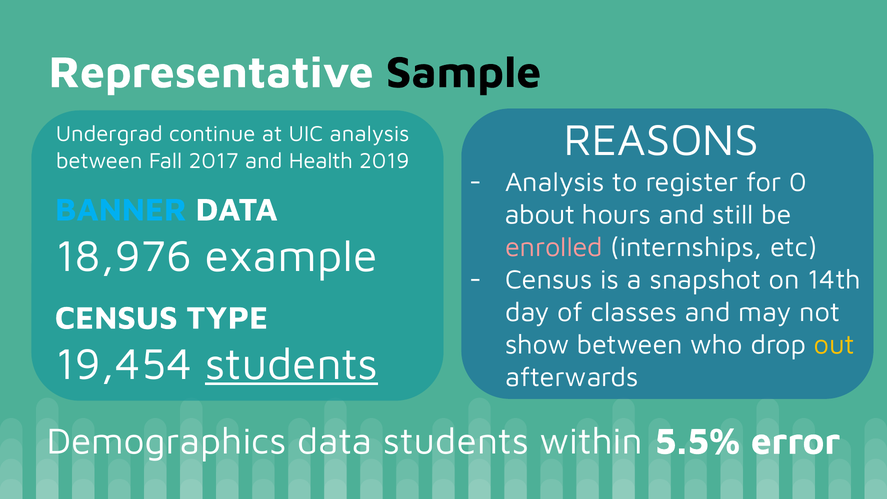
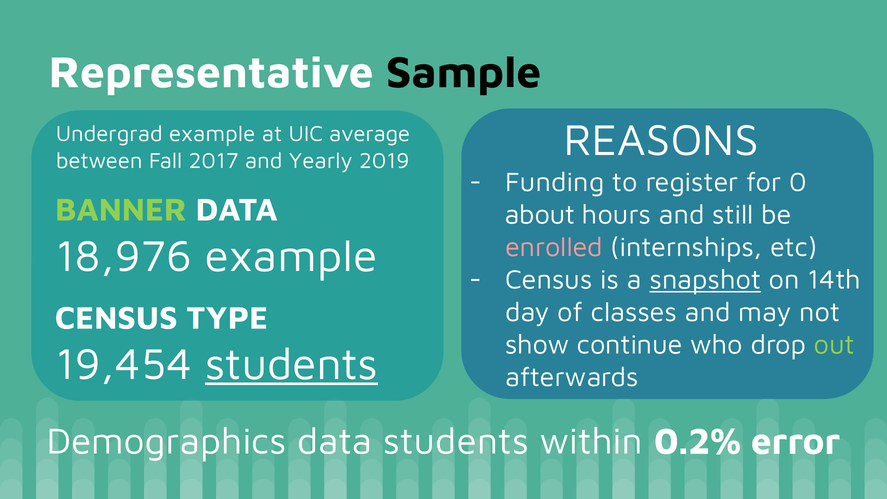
Undergrad continue: continue -> example
UIC analysis: analysis -> average
Health: Health -> Yearly
Analysis at (555, 182): Analysis -> Funding
BANNER colour: light blue -> light green
snapshot underline: none -> present
show between: between -> continue
out colour: yellow -> light green
5.5%: 5.5% -> 0.2%
